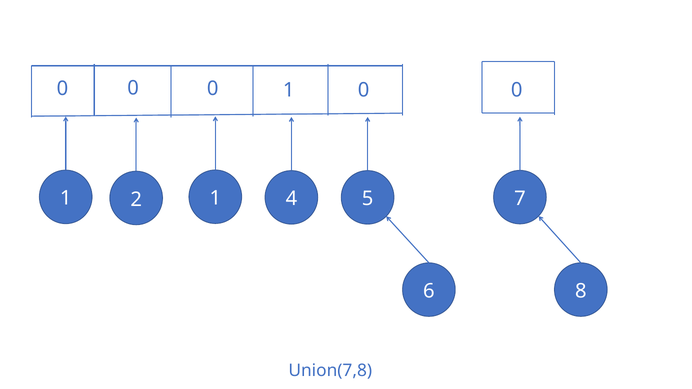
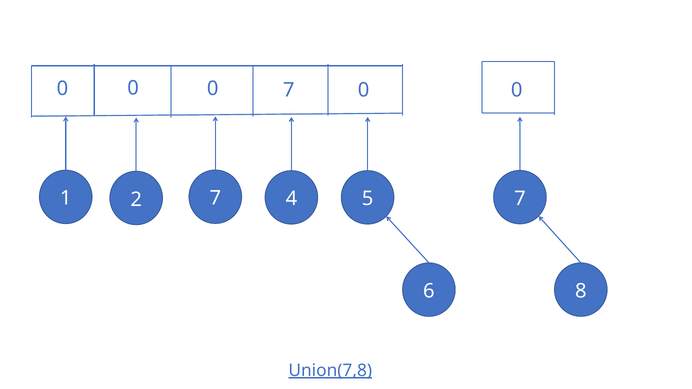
0 1: 1 -> 7
2 1: 1 -> 7
Union(7,8 underline: none -> present
